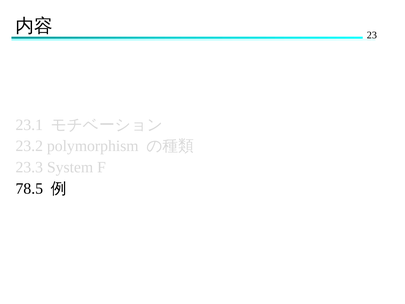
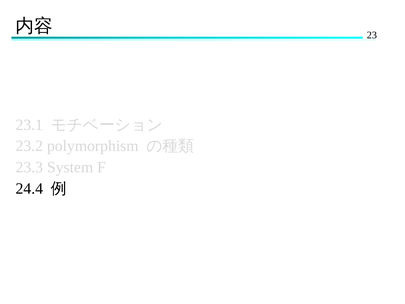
78.5: 78.5 -> 24.4
